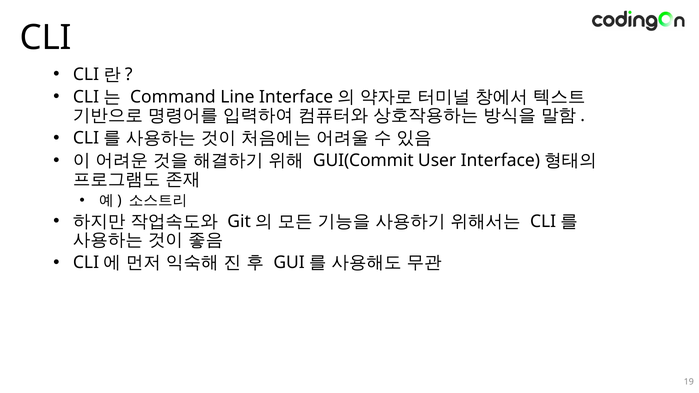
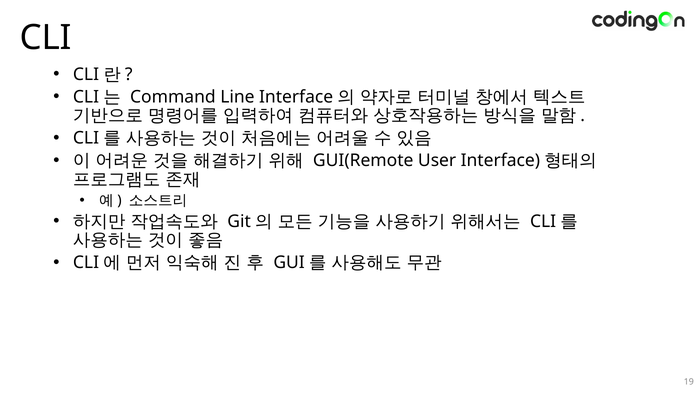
GUI(Commit: GUI(Commit -> GUI(Remote
